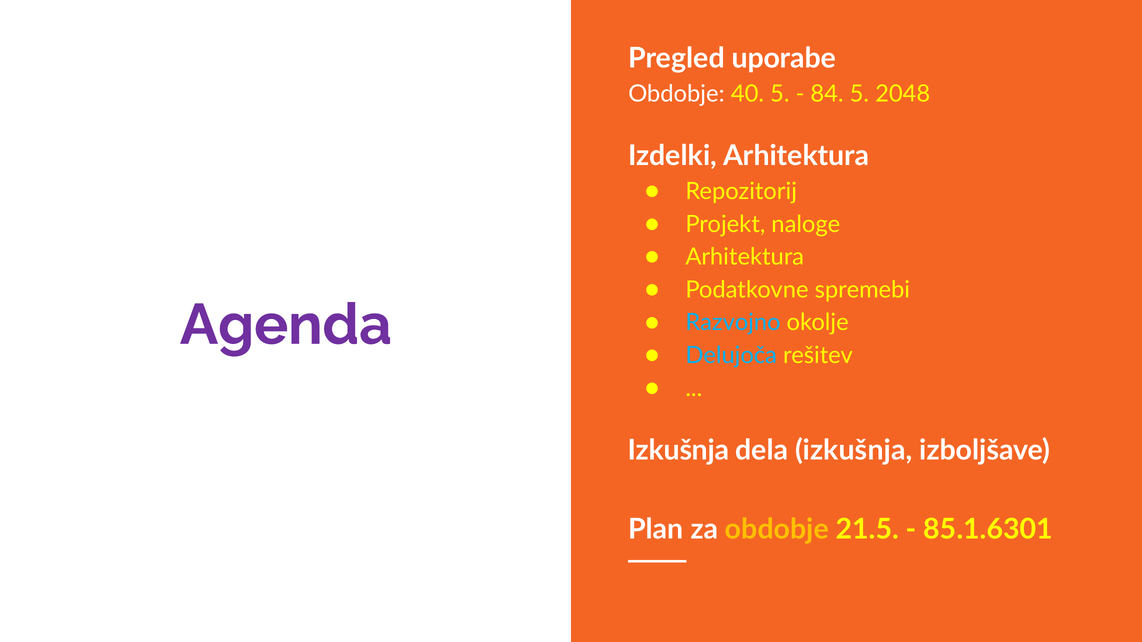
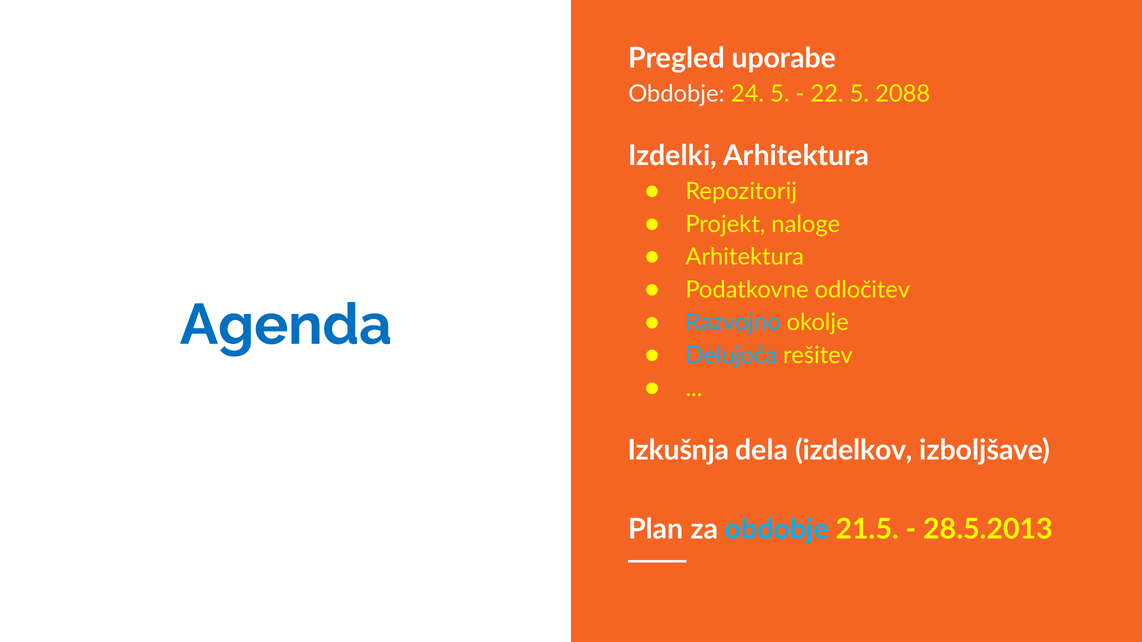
40: 40 -> 24
84: 84 -> 22
2048: 2048 -> 2088
spremebi: spremebi -> odločitev
Agenda colour: purple -> blue
dela izkušnja: izkušnja -> izdelkov
obdobje at (777, 529) colour: yellow -> light blue
85.1.6301: 85.1.6301 -> 28.5.2013
